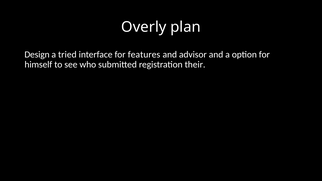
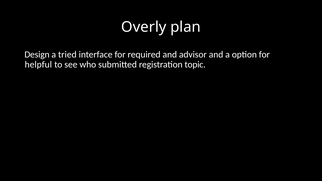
features: features -> required
himself: himself -> helpful
their: their -> topic
